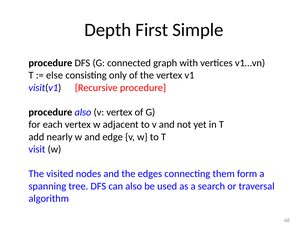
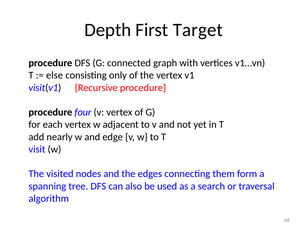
Simple: Simple -> Target
procedure also: also -> four
